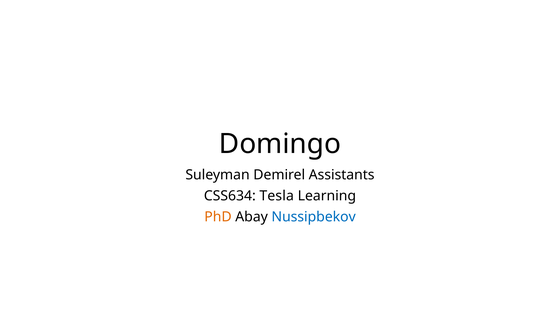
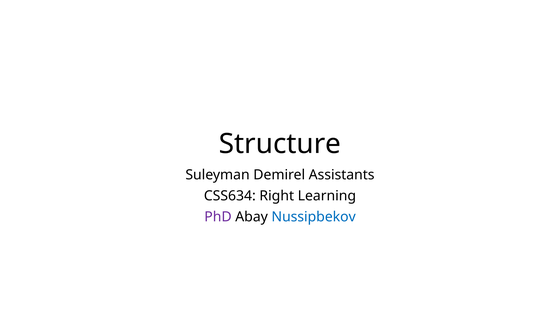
Domingo: Domingo -> Structure
Tesla: Tesla -> Right
PhD colour: orange -> purple
